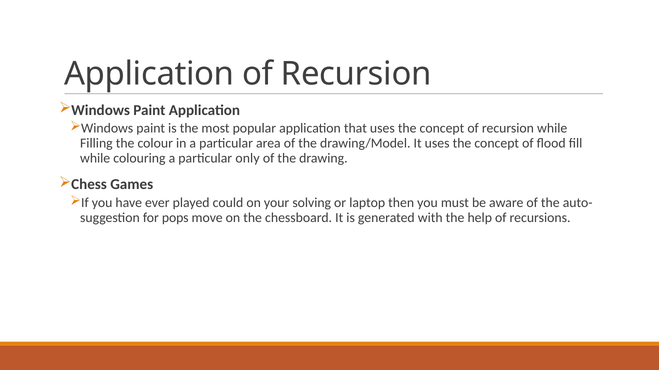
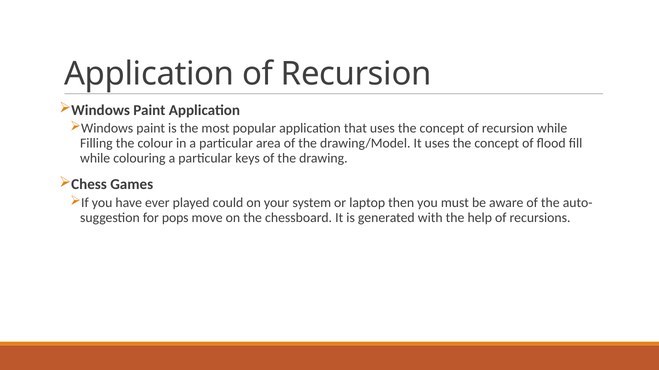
only: only -> keys
solving: solving -> system
